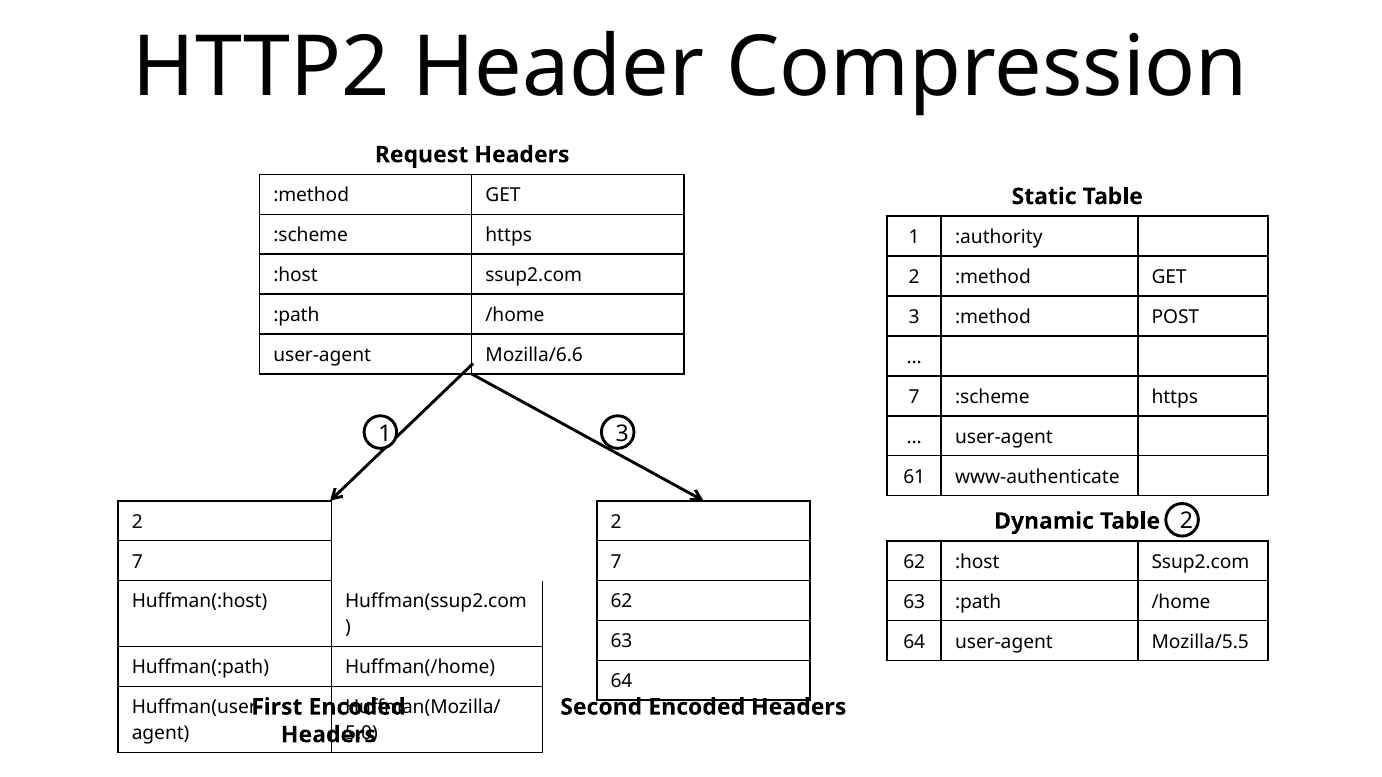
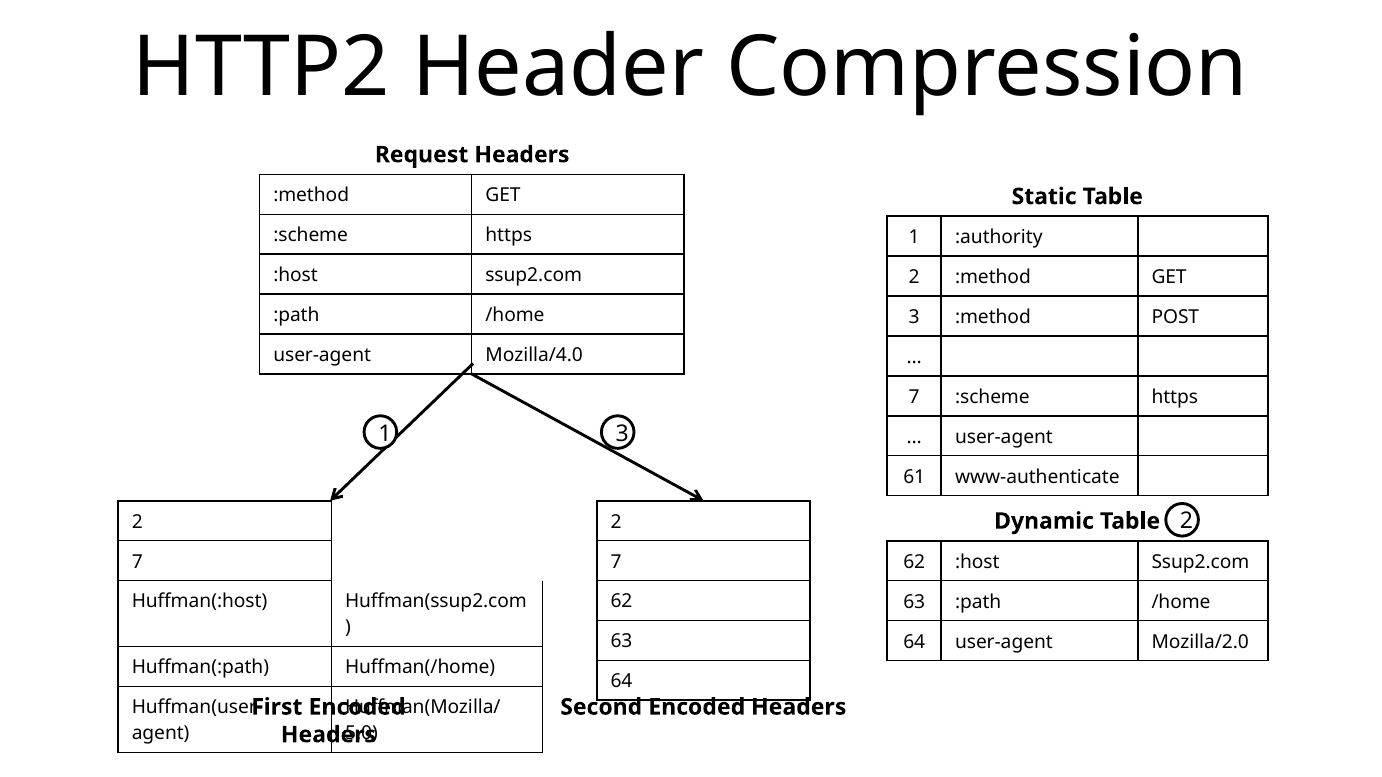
Mozilla/6.6: Mozilla/6.6 -> Mozilla/4.0
Mozilla/5.5: Mozilla/5.5 -> Mozilla/2.0
